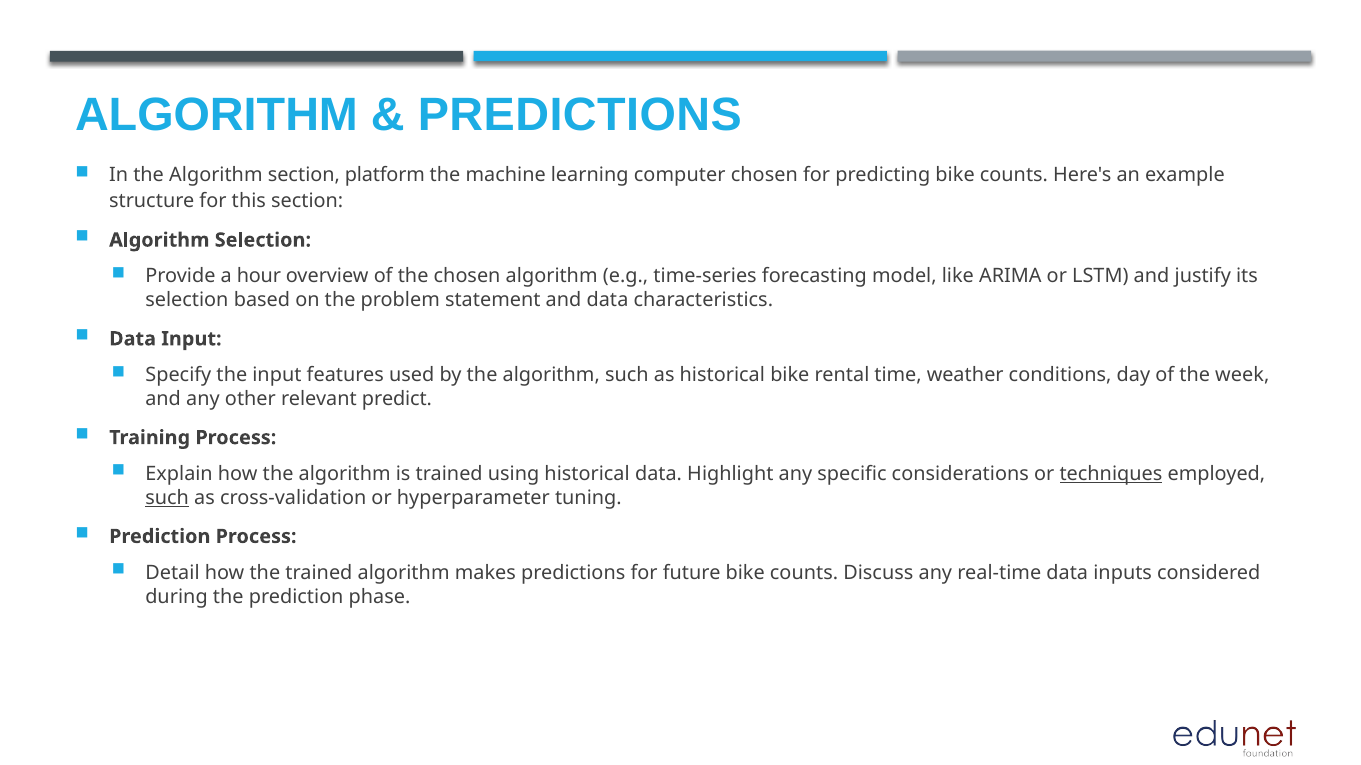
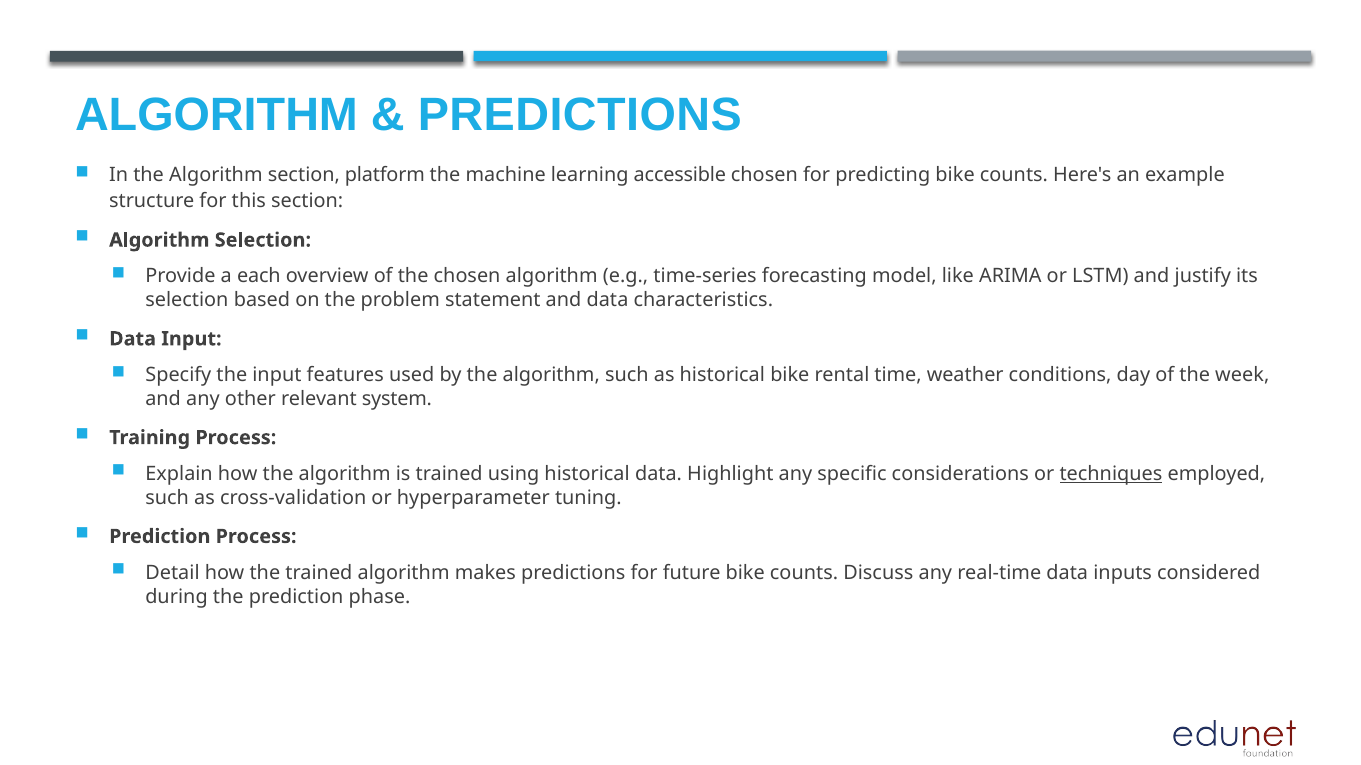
computer: computer -> accessible
hour: hour -> each
predict: predict -> system
such at (167, 498) underline: present -> none
